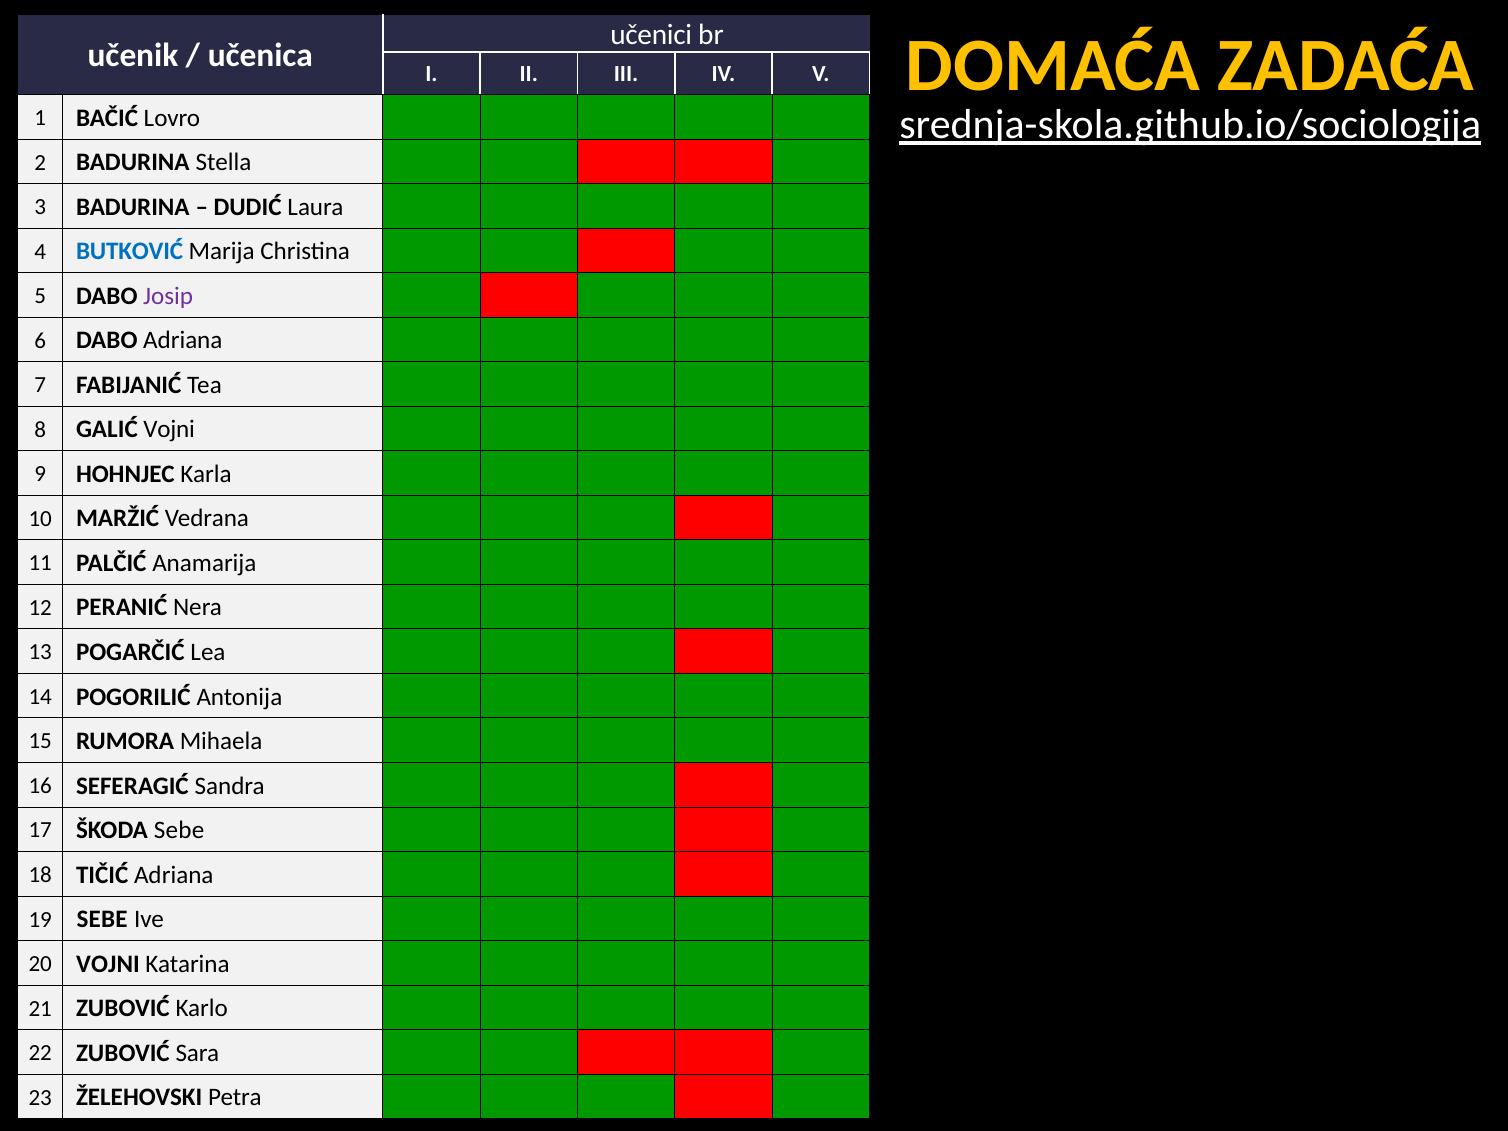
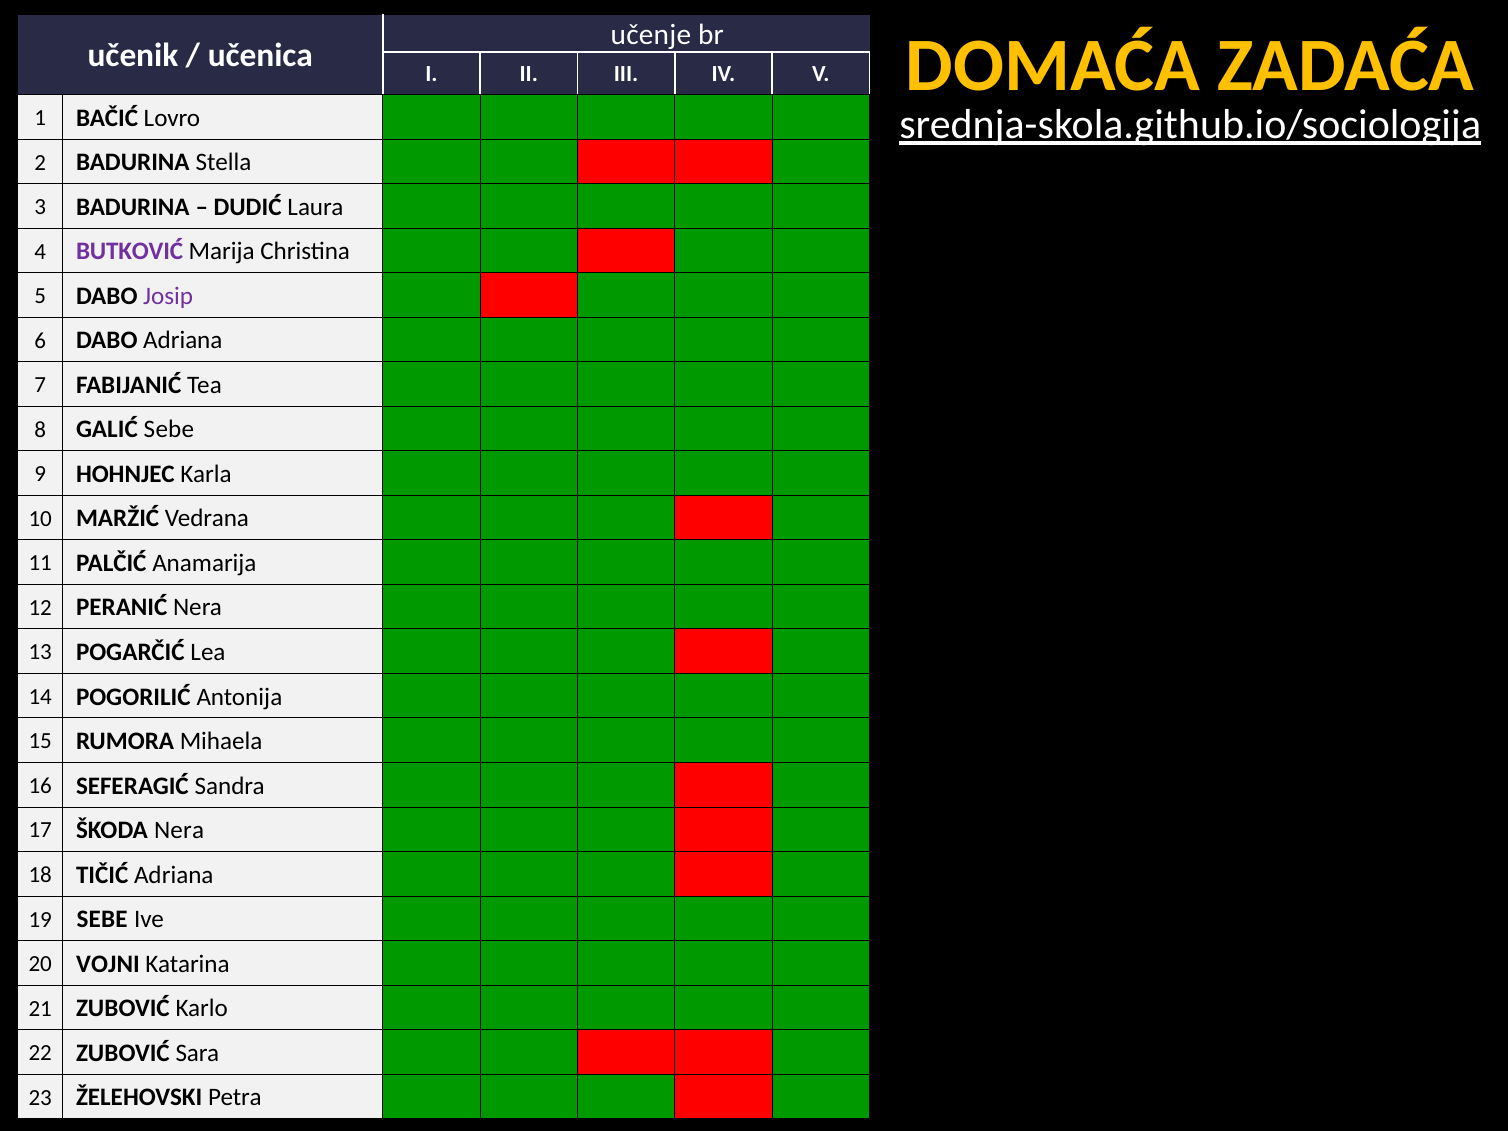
učenici: učenici -> učenje
BUTKOVIĆ colour: blue -> purple
GALIĆ Vojni: Vojni -> Sebe
ŠKODA Sebe: Sebe -> Nera
